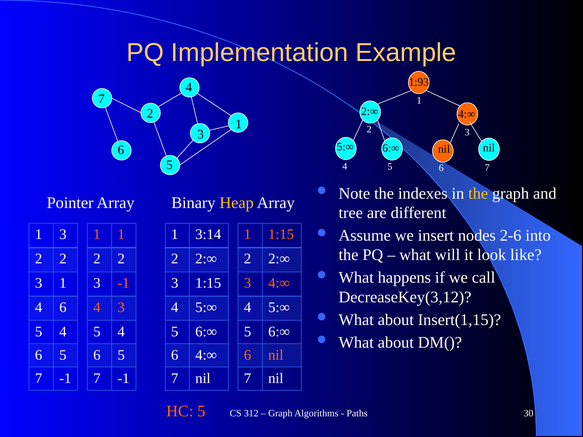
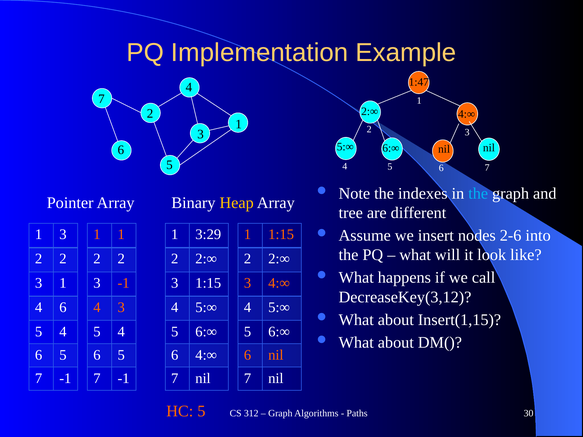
1:93: 1:93 -> 1:47
the at (478, 194) colour: yellow -> light blue
3:14: 3:14 -> 3:29
